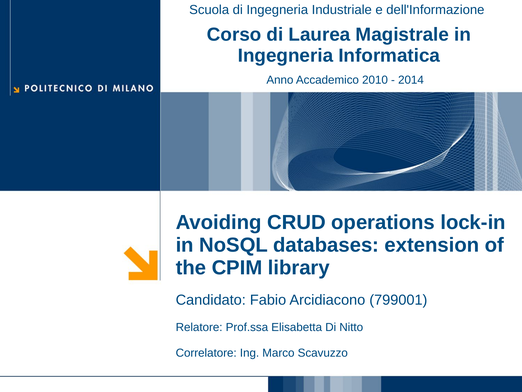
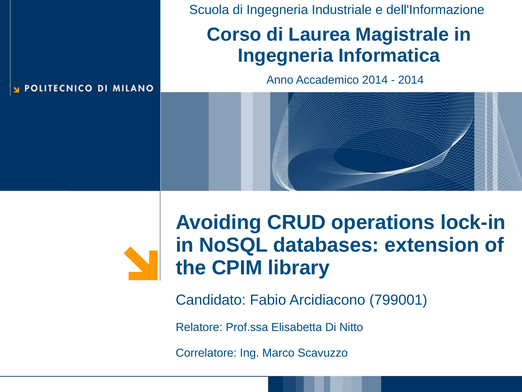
Accademico 2010: 2010 -> 2014
